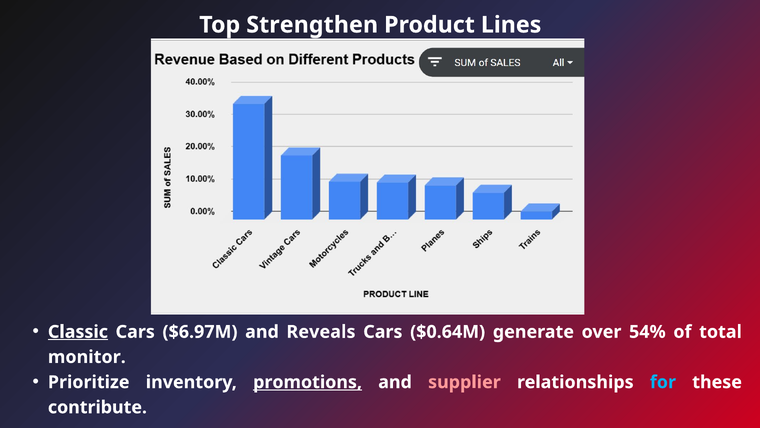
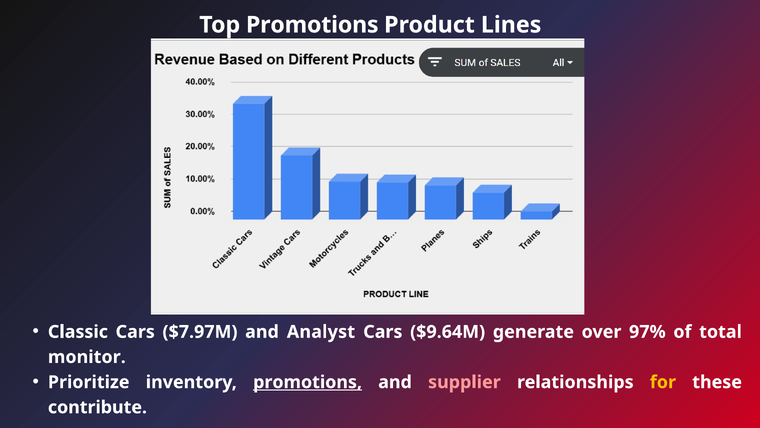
Top Strengthen: Strengthen -> Promotions
Classic underline: present -> none
$6.97M: $6.97M -> $7.97M
Reveals: Reveals -> Analyst
$0.64M: $0.64M -> $9.64M
54%: 54% -> 97%
for colour: light blue -> yellow
